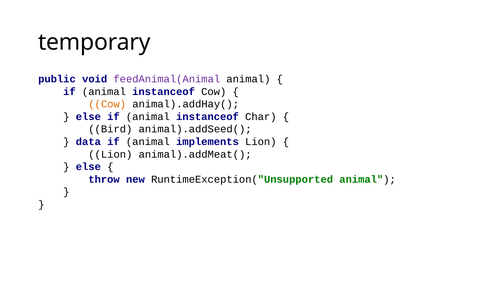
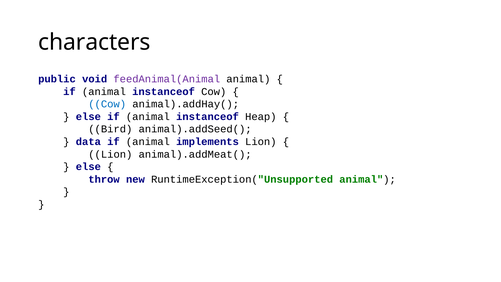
temporary: temporary -> characters
Cow at (107, 104) colour: orange -> blue
Char: Char -> Heap
